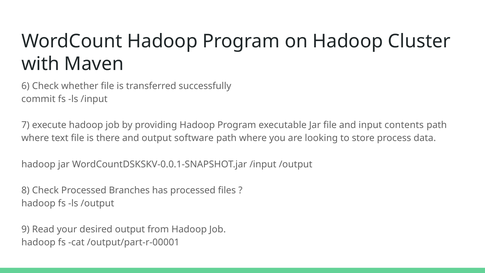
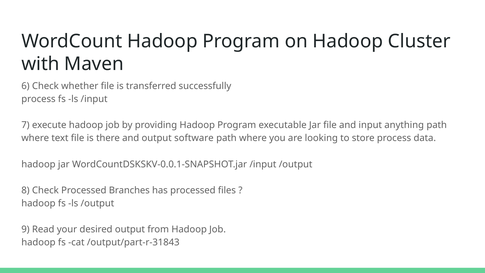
commit at (38, 99): commit -> process
contents: contents -> anything
/output/part-r-00001: /output/part-r-00001 -> /output/part-r-31843
